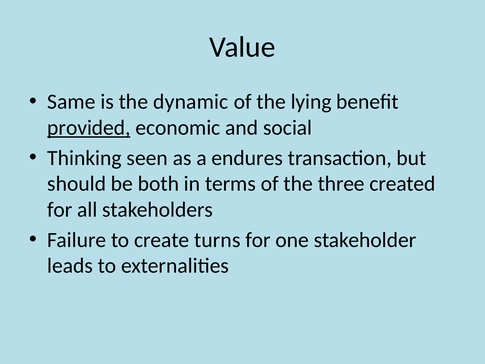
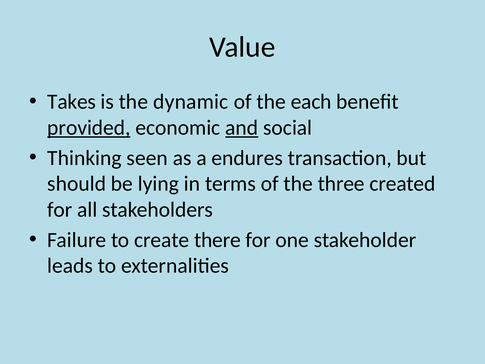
Same: Same -> Takes
lying: lying -> each
and underline: none -> present
both: both -> lying
turns: turns -> there
